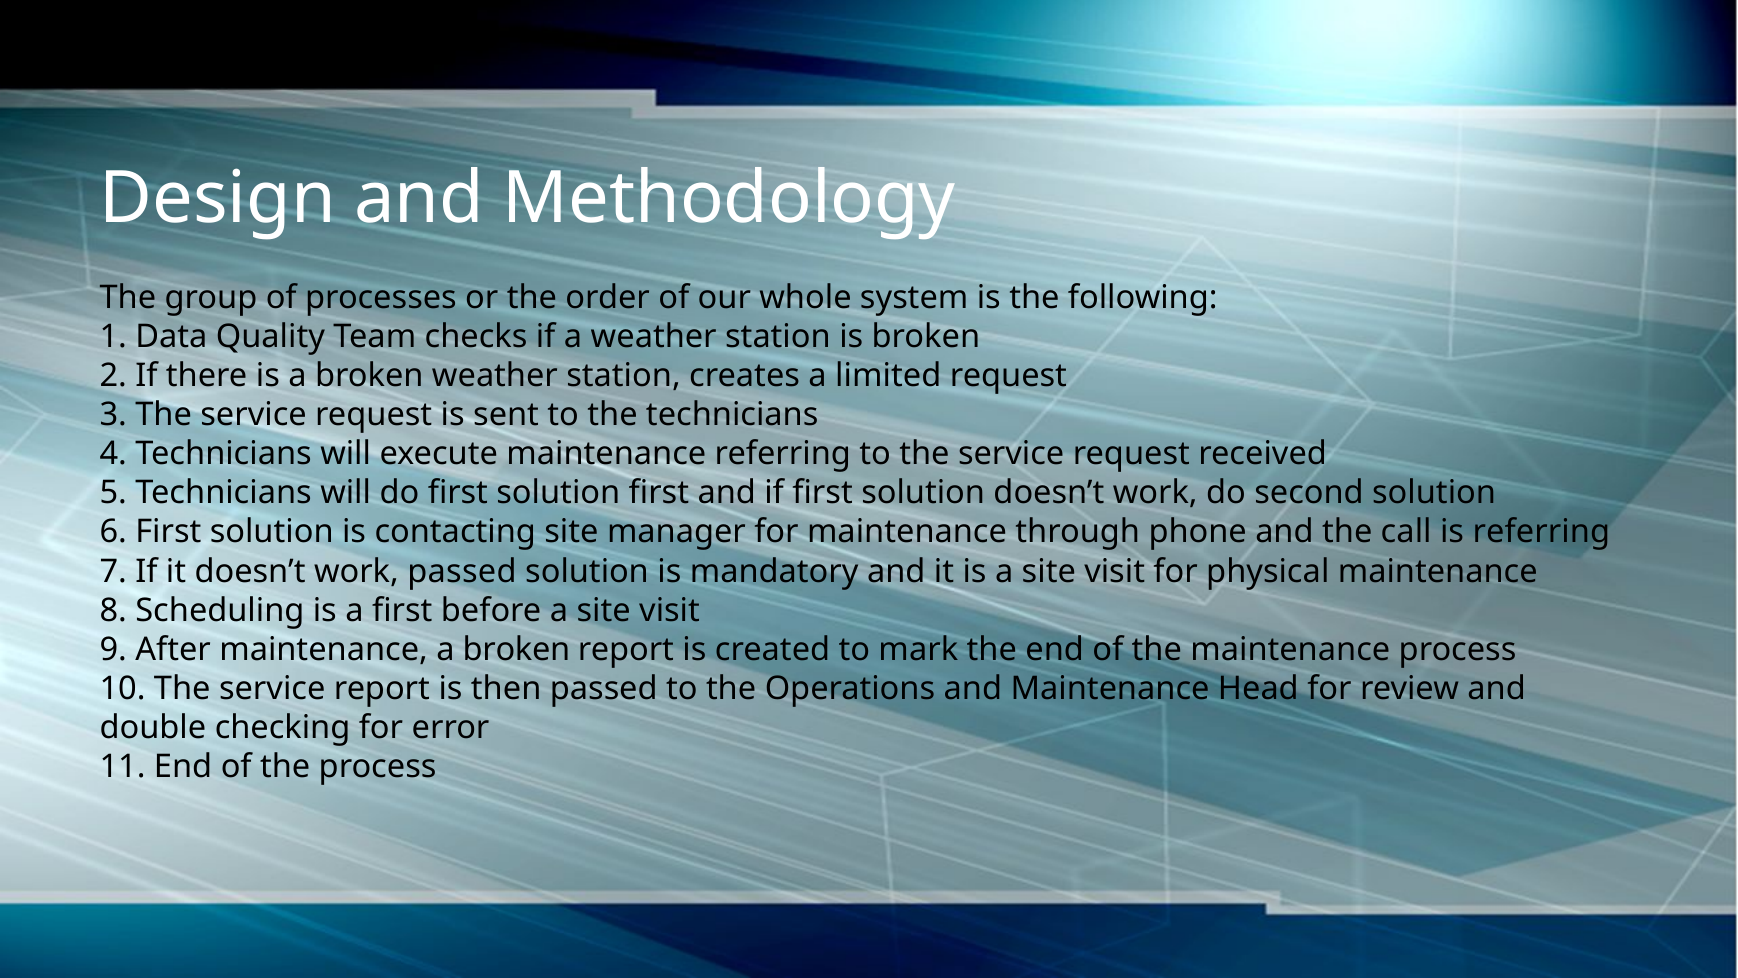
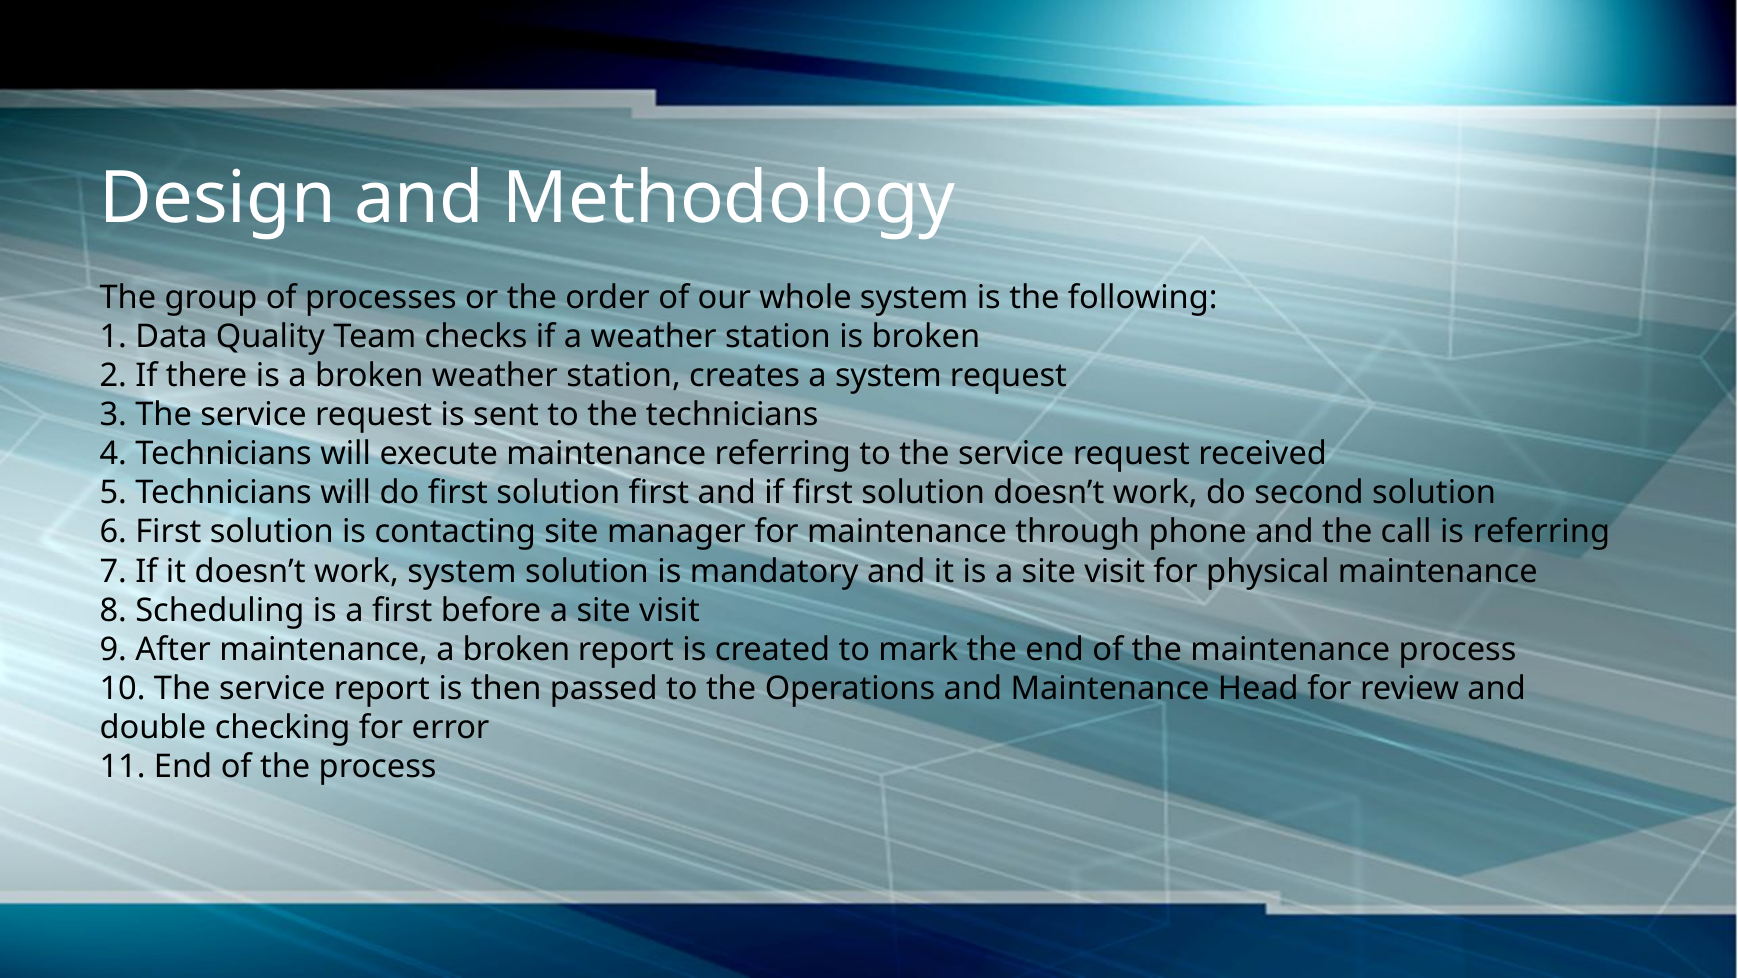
a limited: limited -> system
work passed: passed -> system
